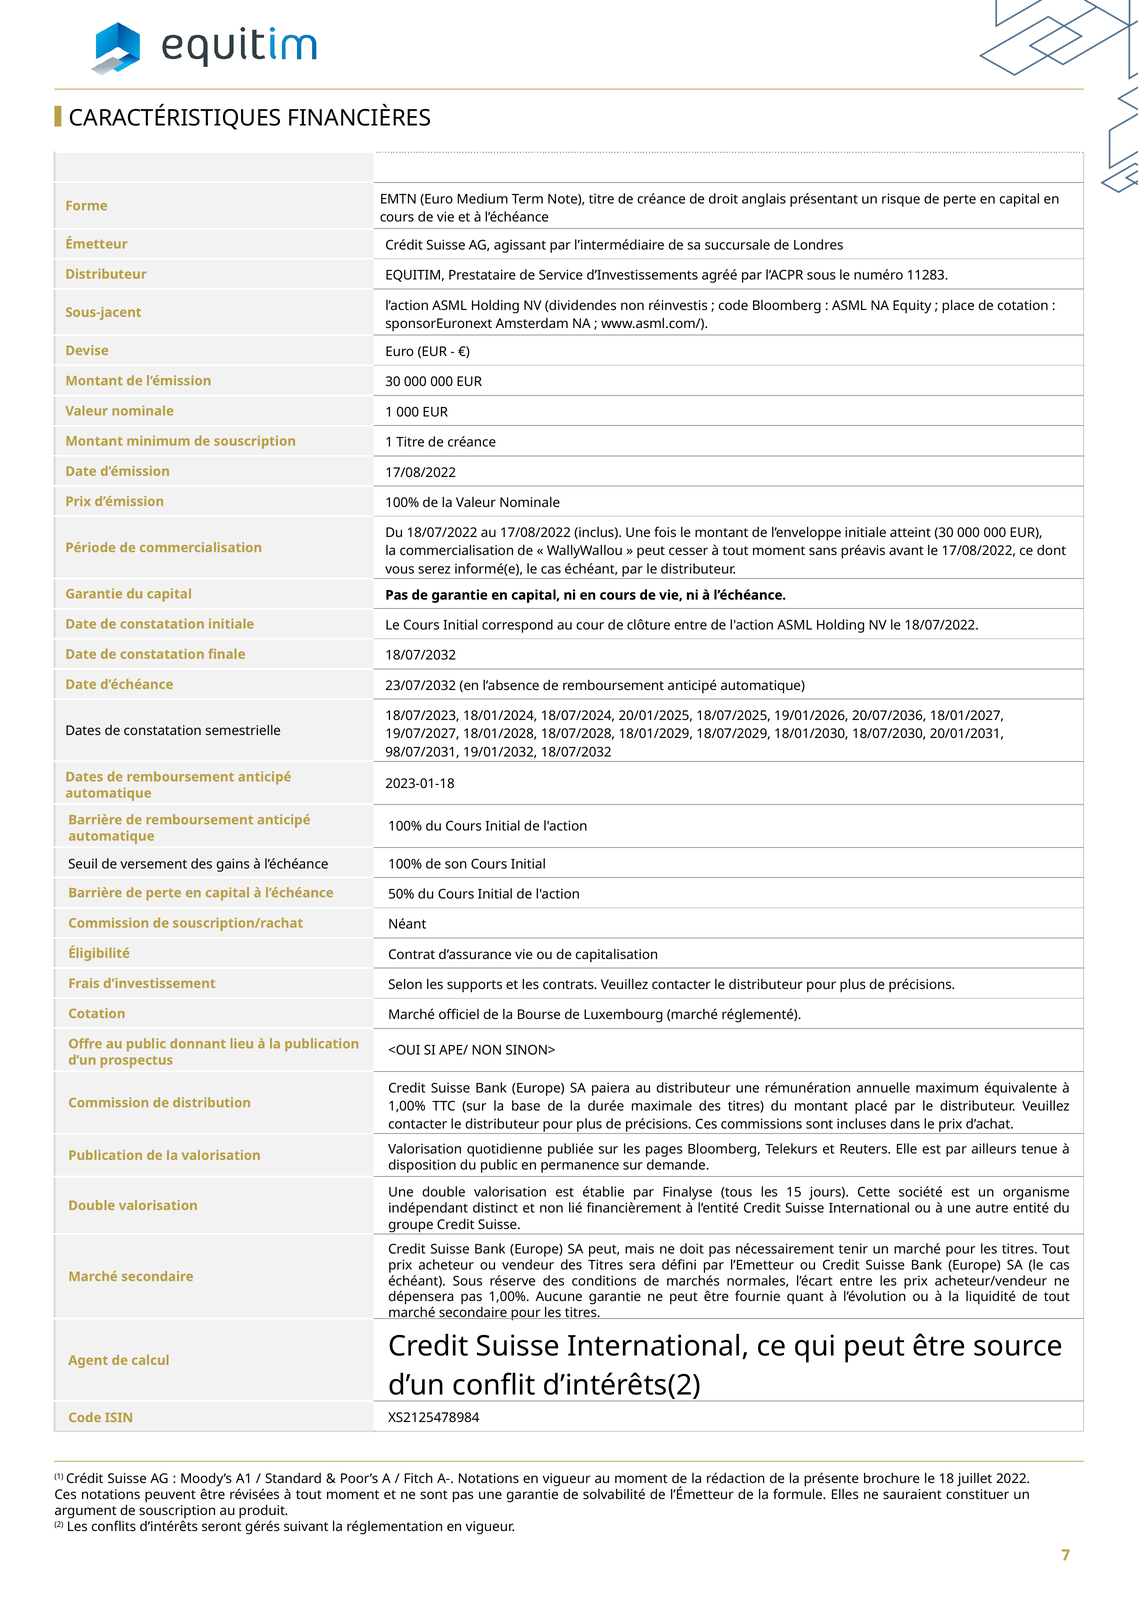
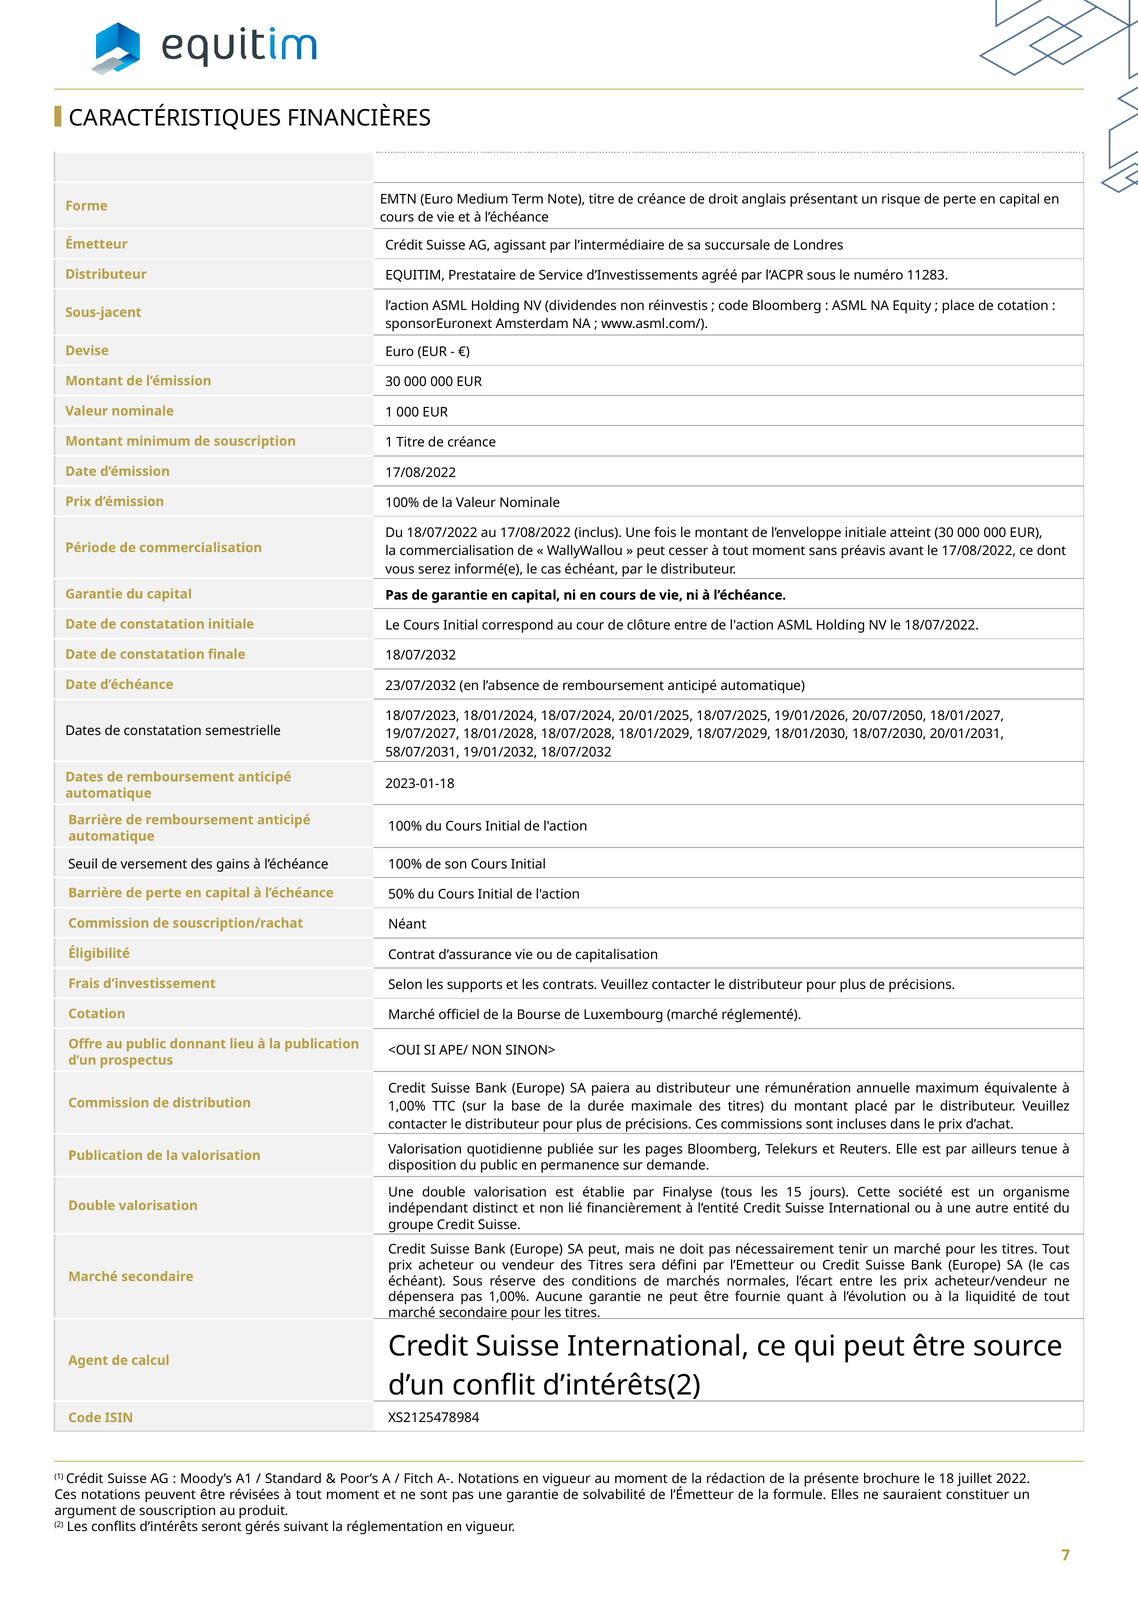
20/07/2036: 20/07/2036 -> 20/07/2050
98/07/2031: 98/07/2031 -> 58/07/2031
